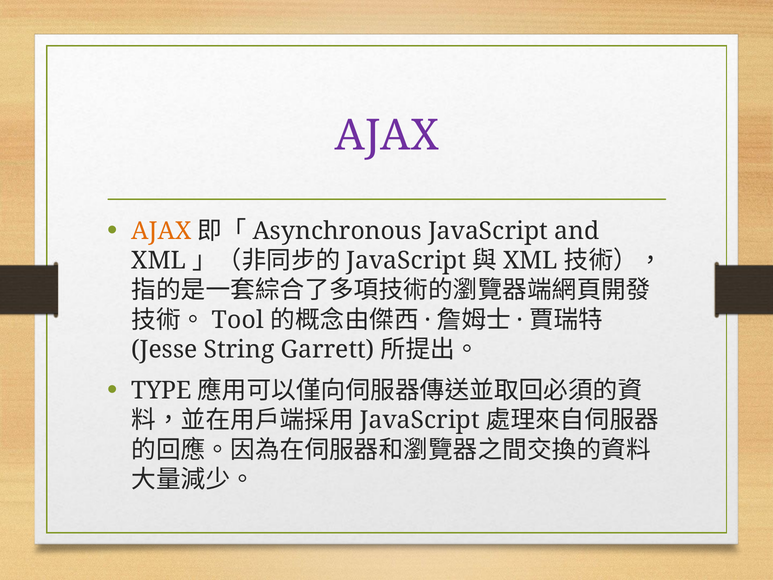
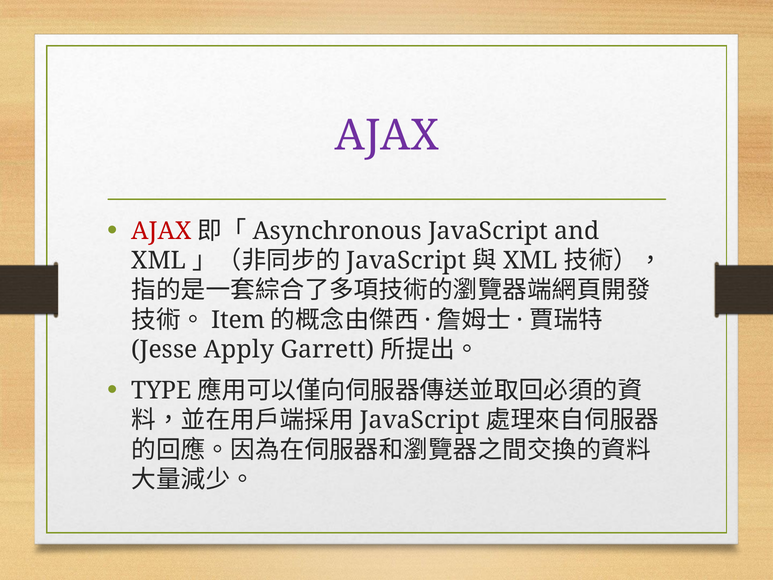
AJAX at (161, 231) colour: orange -> red
Tool: Tool -> Item
String: String -> Apply
